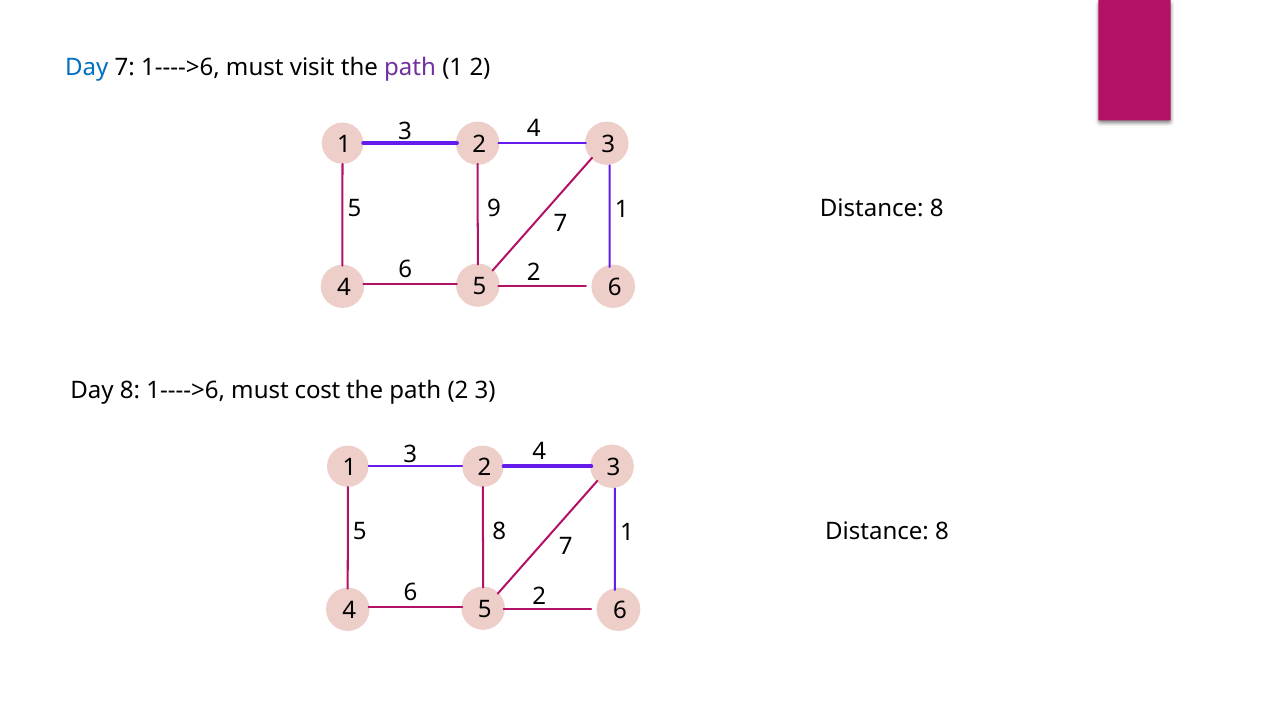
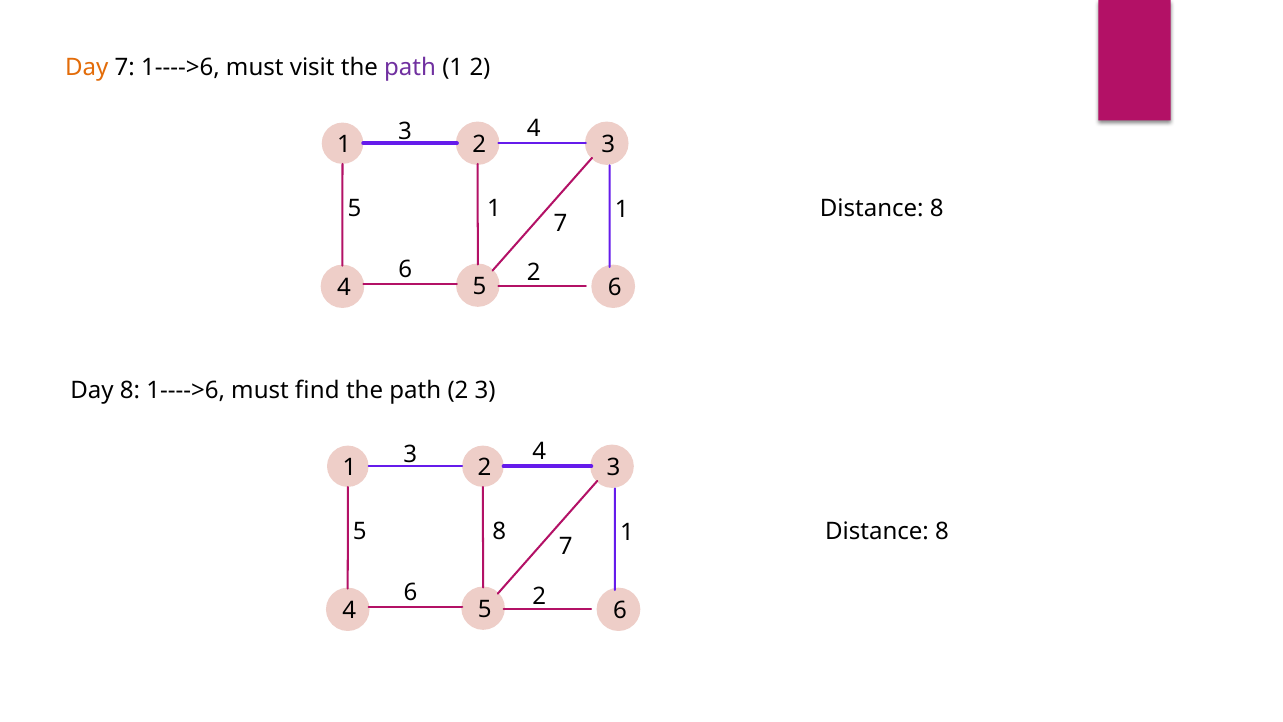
Day at (87, 68) colour: blue -> orange
5 9: 9 -> 1
cost: cost -> find
